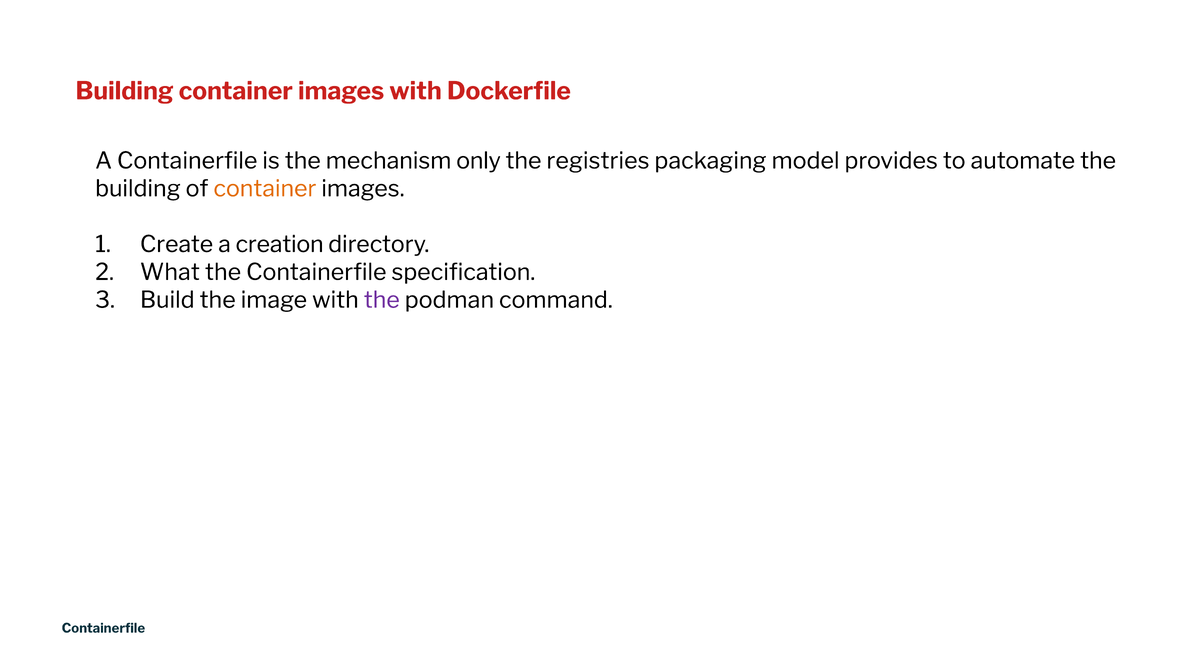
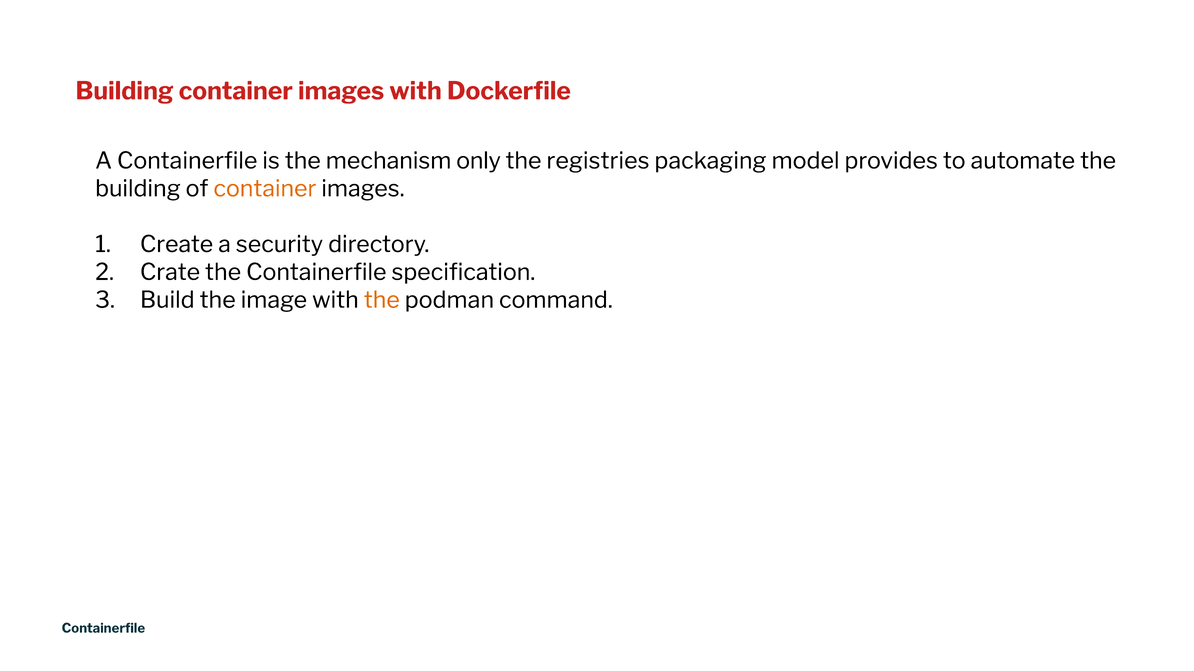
creation: creation -> security
What: What -> Crate
the at (382, 300) colour: purple -> orange
